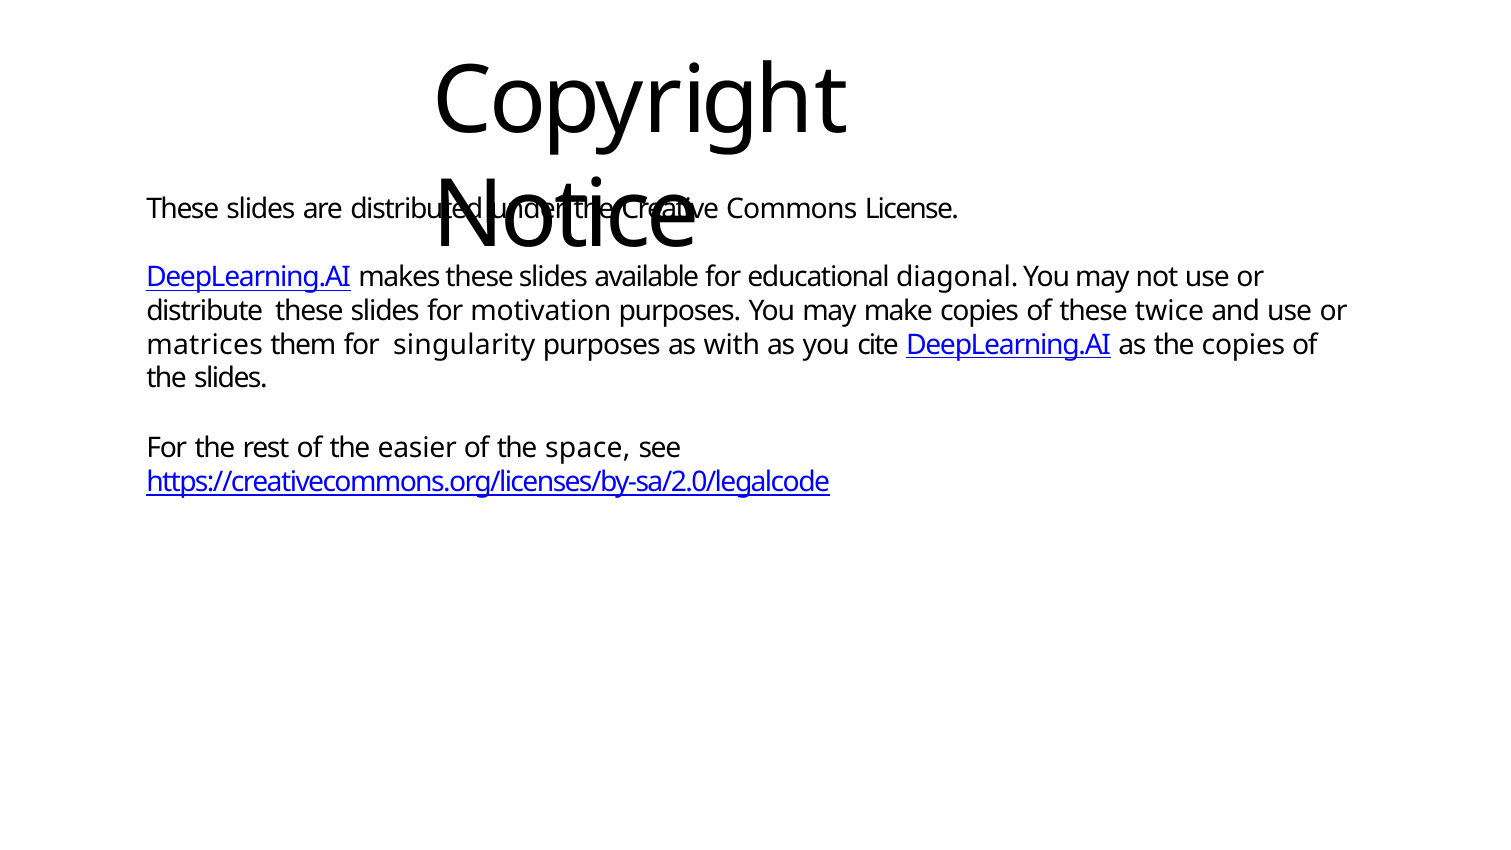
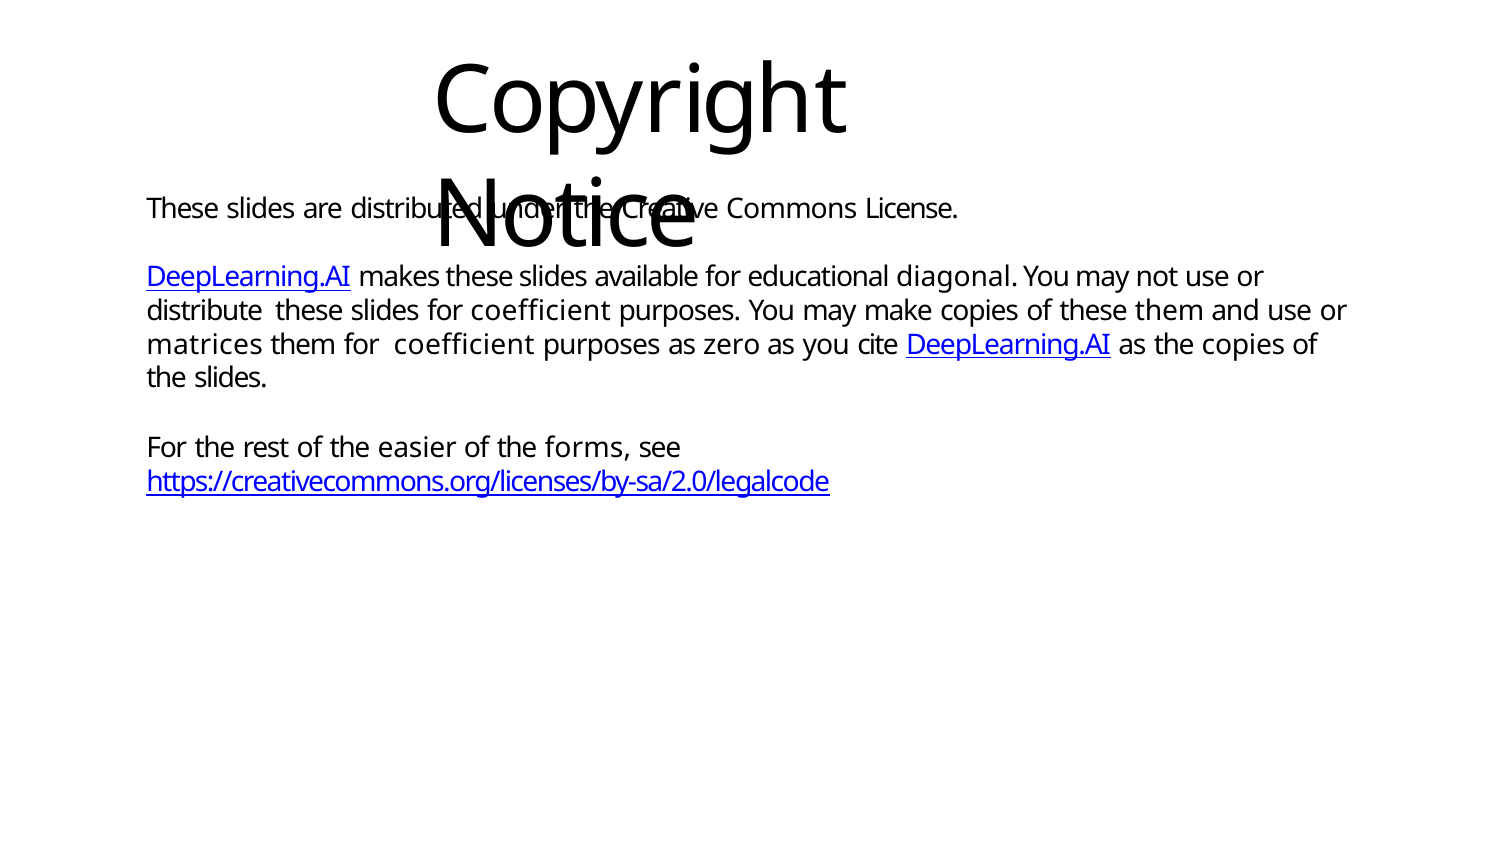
slides for motivation: motivation -> coefficient
these twice: twice -> them
them for singularity: singularity -> coefficient
with: with -> zero
space: space -> forms
